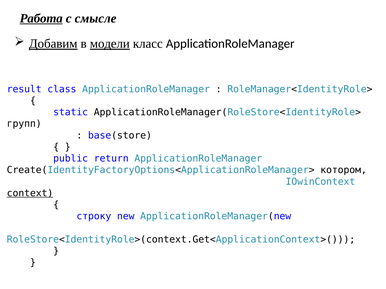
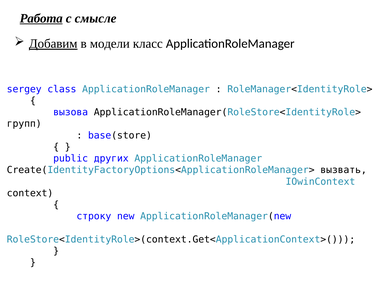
модели underline: present -> none
result: result -> sergey
static: static -> вызова
return: return -> других
котором: котором -> вызвать
context underline: present -> none
